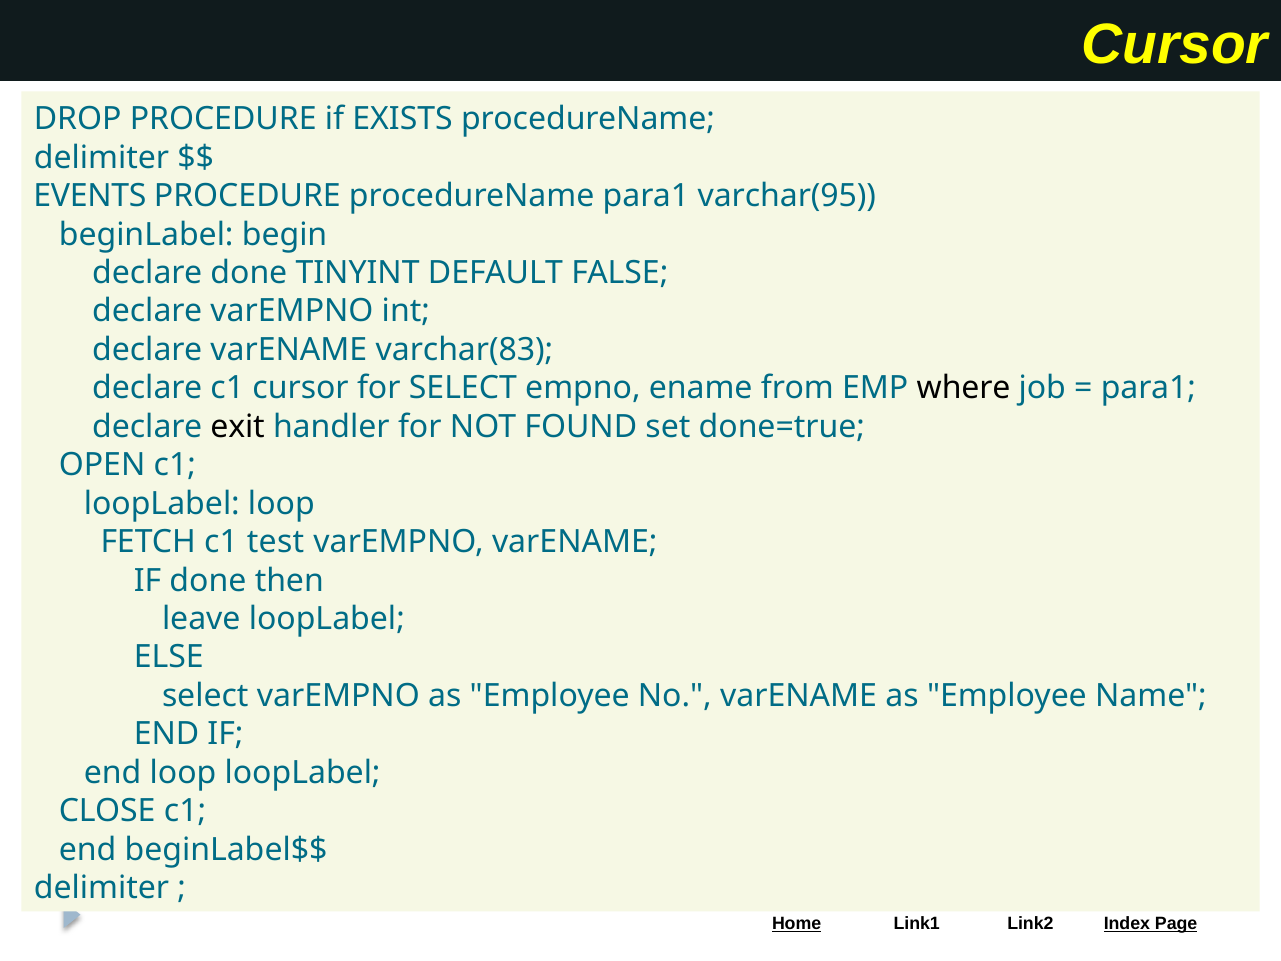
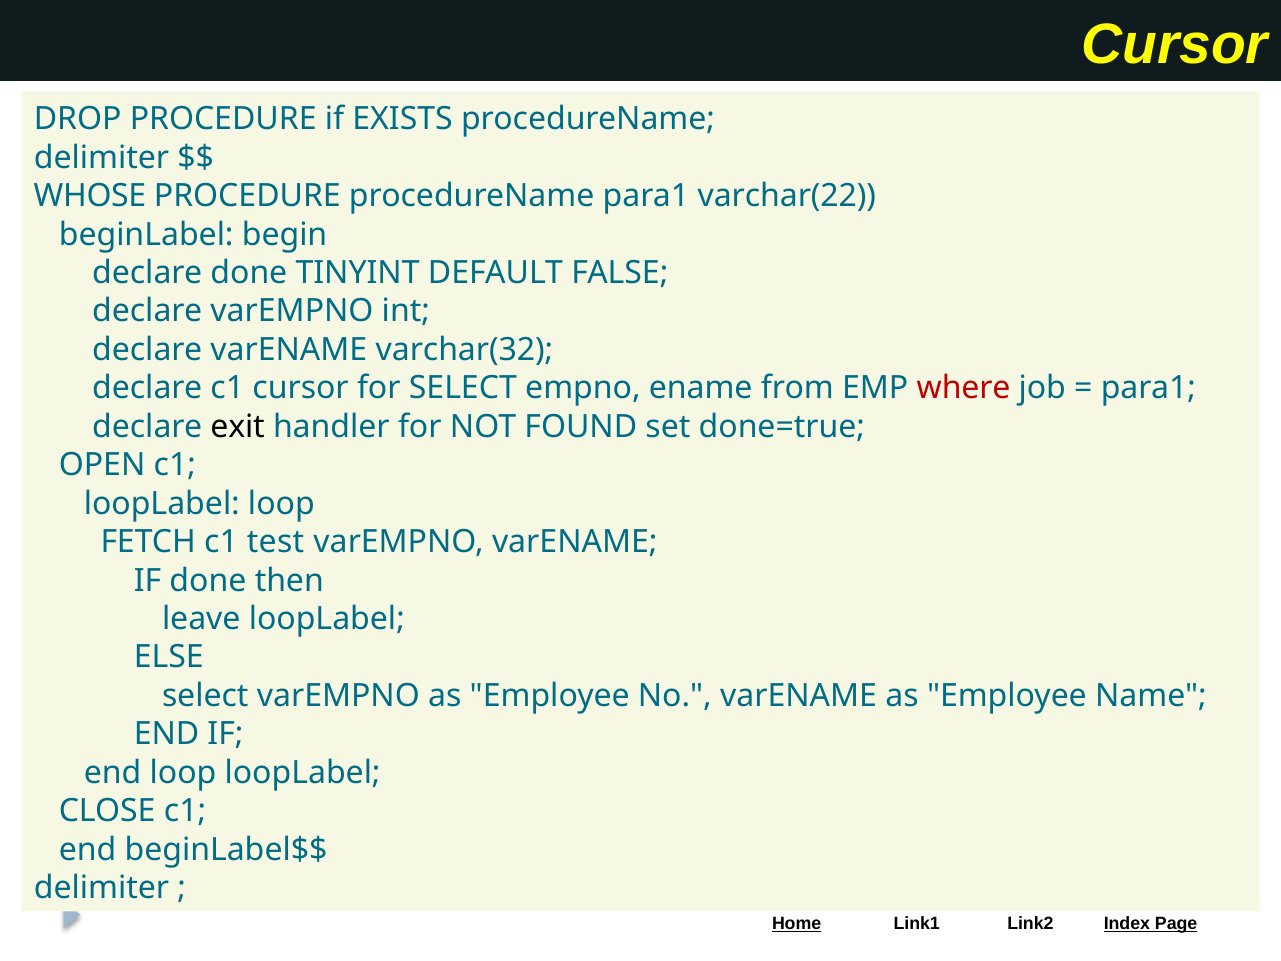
EVENTS: EVENTS -> WHOSE
varchar(95: varchar(95 -> varchar(22
varchar(83: varchar(83 -> varchar(32
where colour: black -> red
